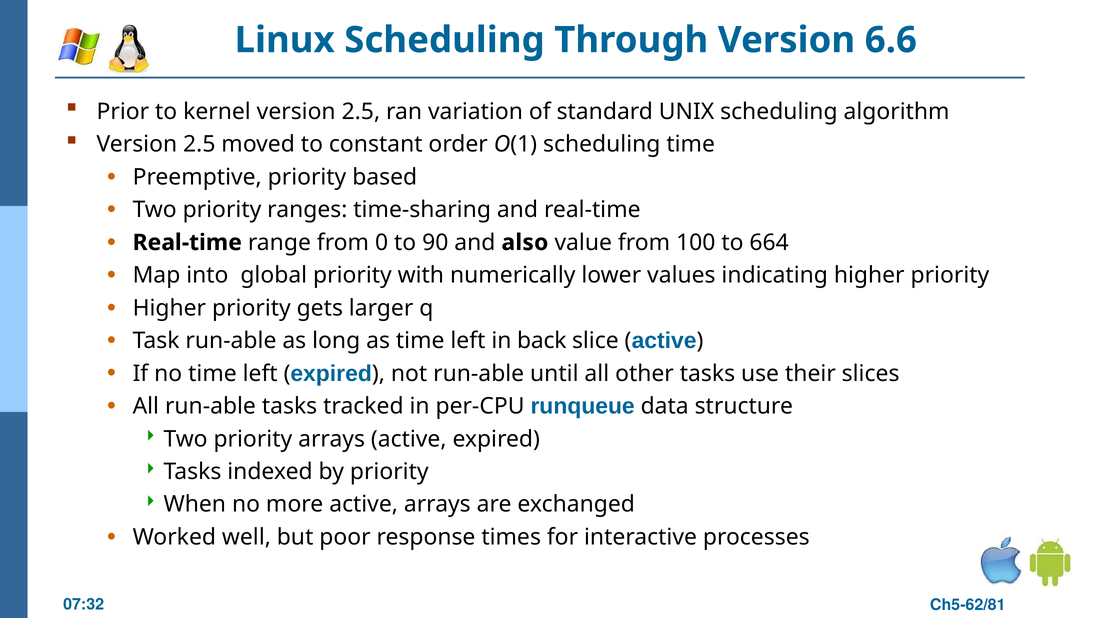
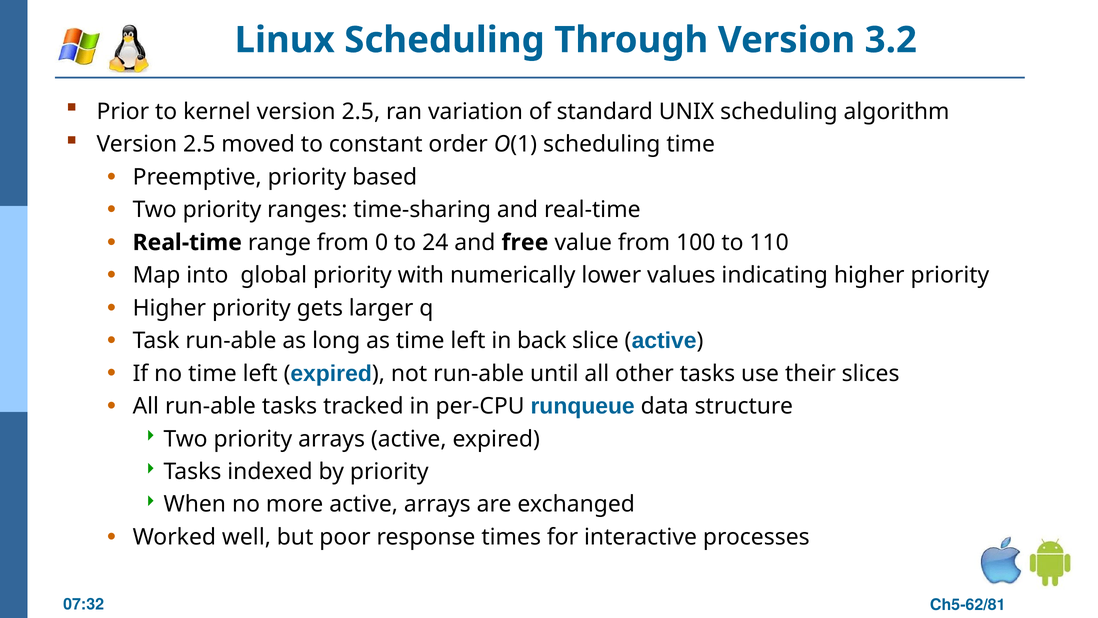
6.6: 6.6 -> 3.2
90: 90 -> 24
also: also -> free
664: 664 -> 110
